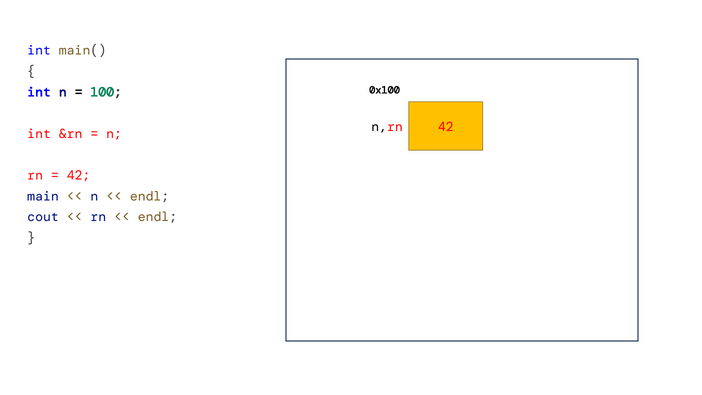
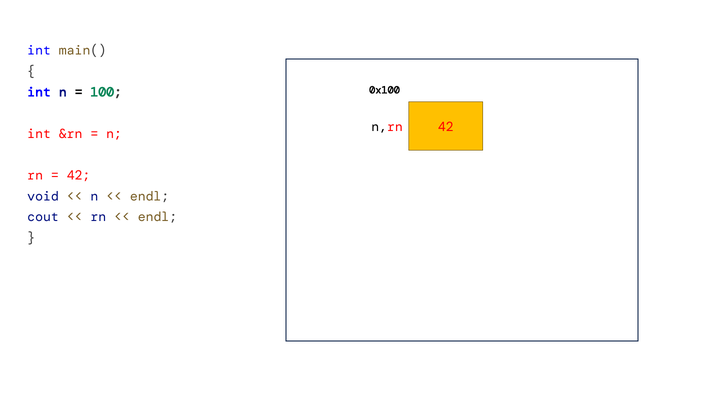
main: main -> void
